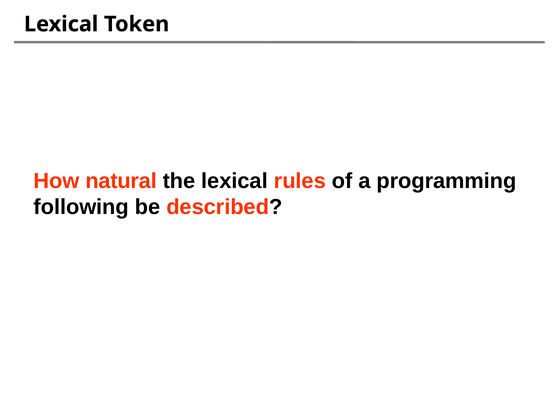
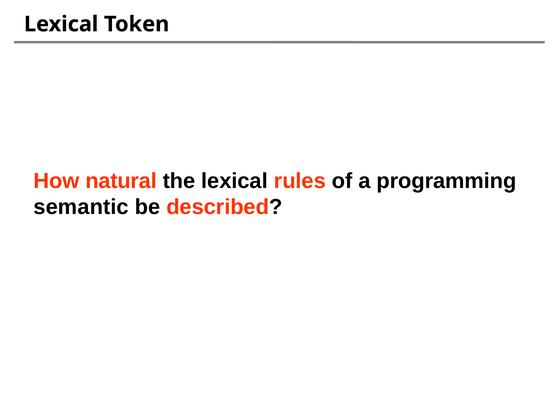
following: following -> semantic
